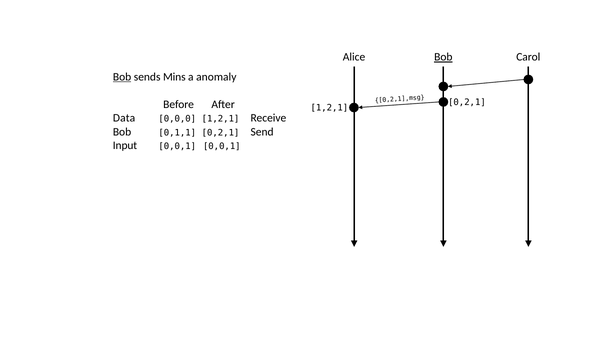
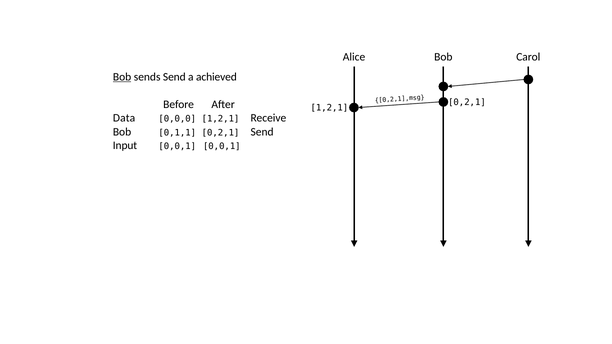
Bob at (443, 57) underline: present -> none
sends Mins: Mins -> Send
anomaly: anomaly -> achieved
